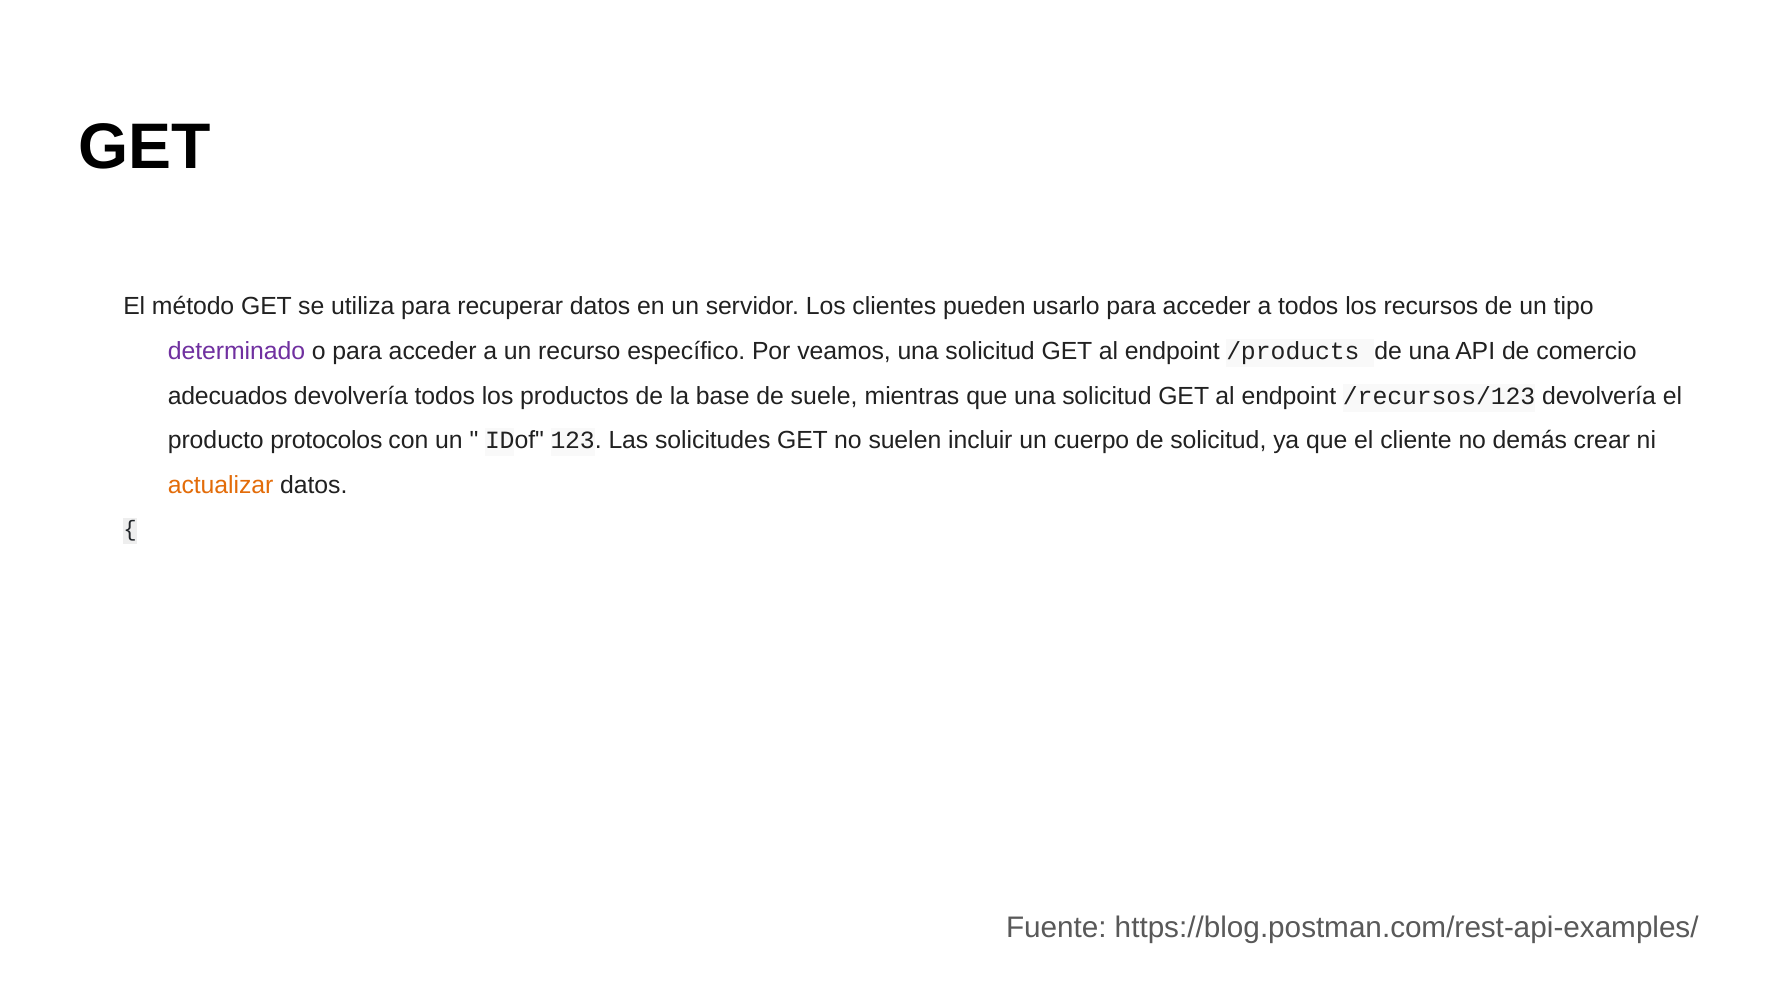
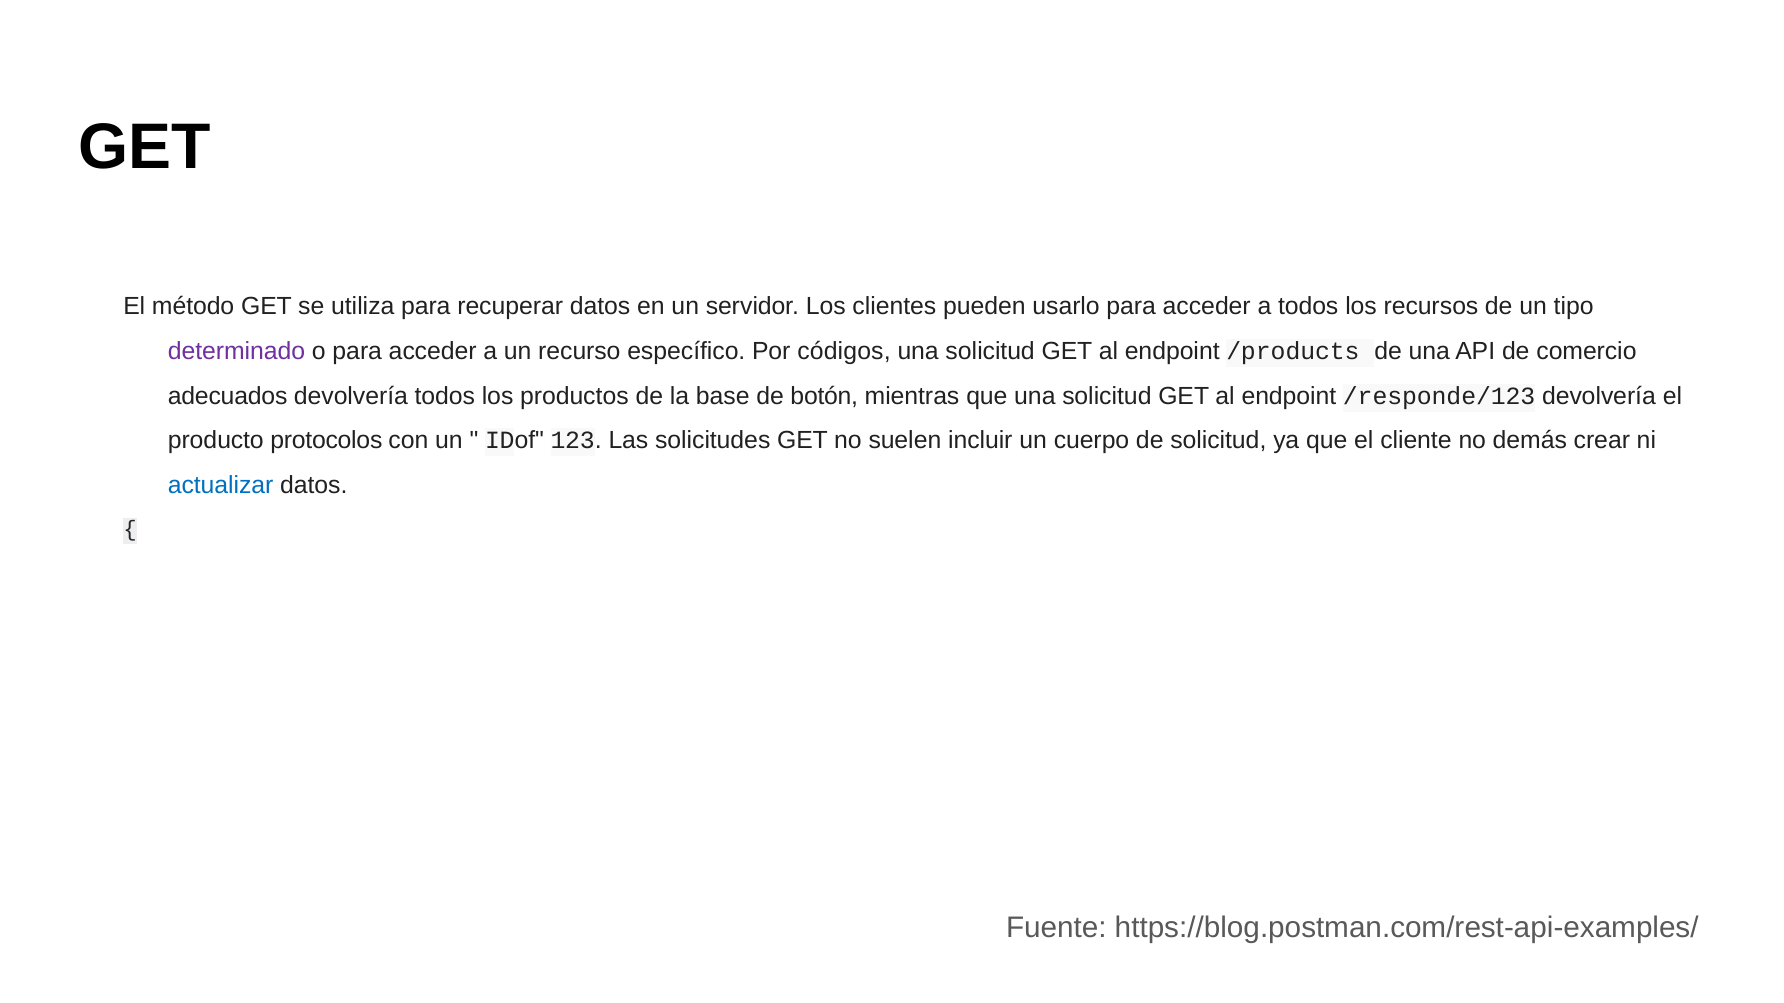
veamos: veamos -> códigos
suele: suele -> botón
/recursos/123: /recursos/123 -> /responde/123
actualizar colour: orange -> blue
